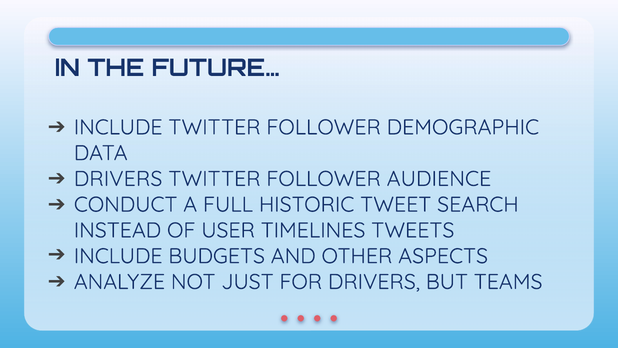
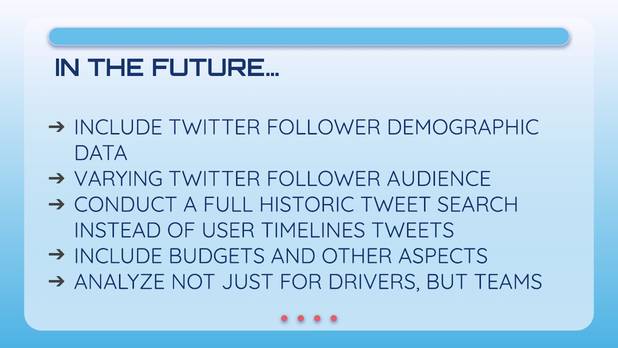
DRIVERS at (118, 179): DRIVERS -> VARYING
